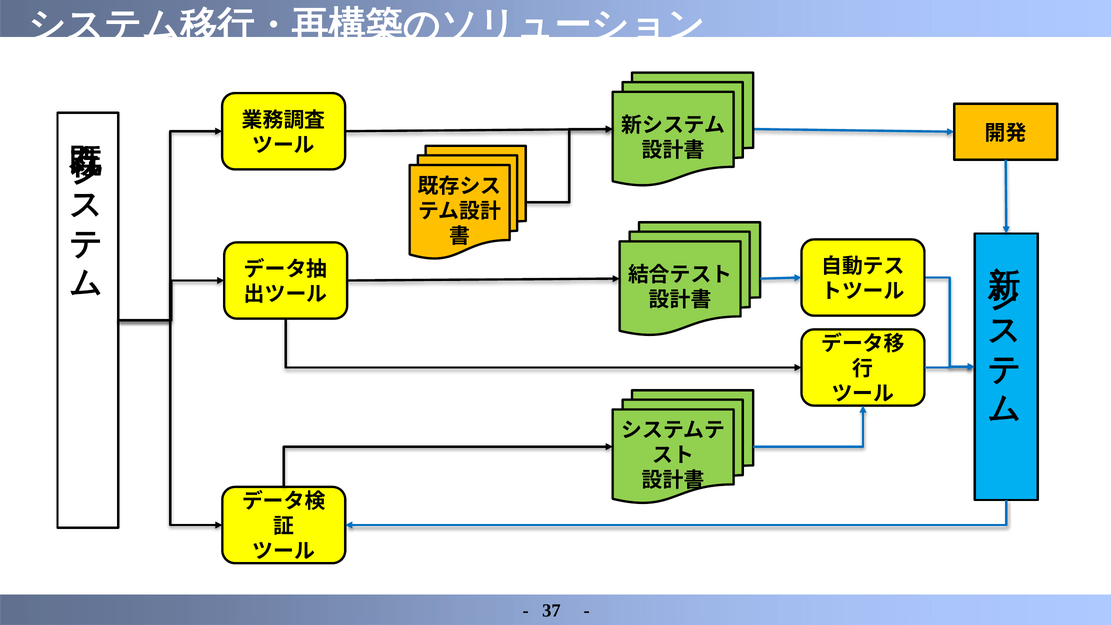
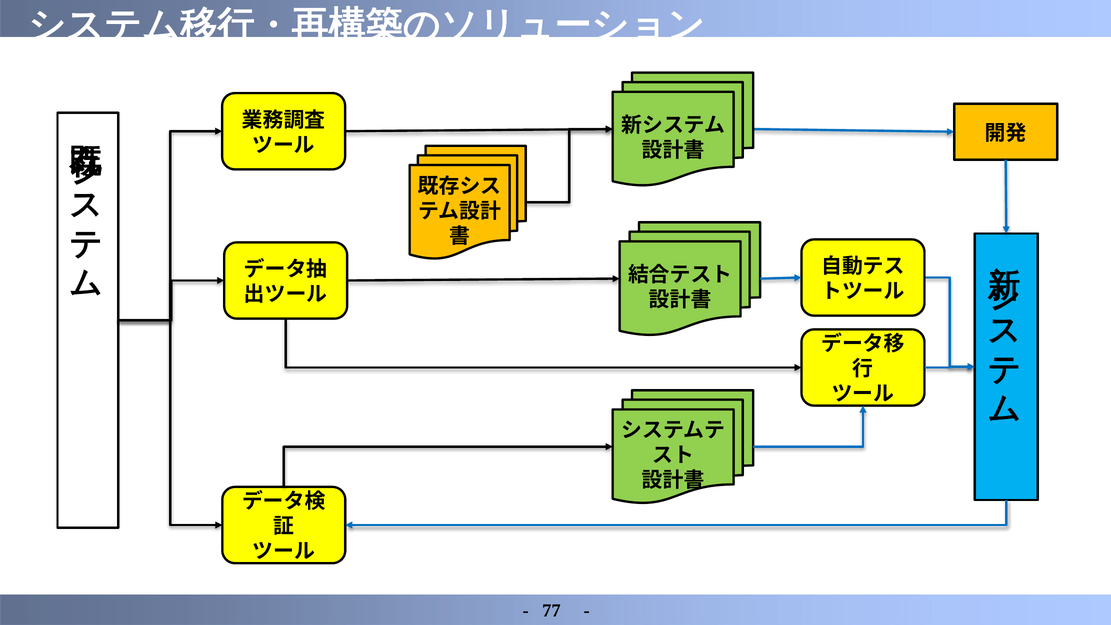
37: 37 -> 77
